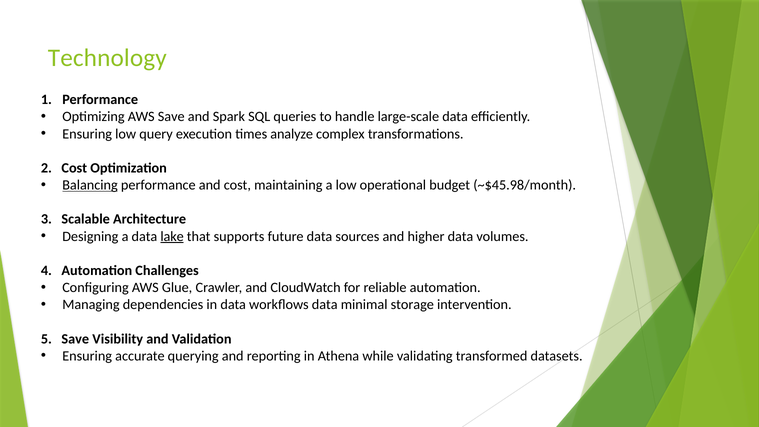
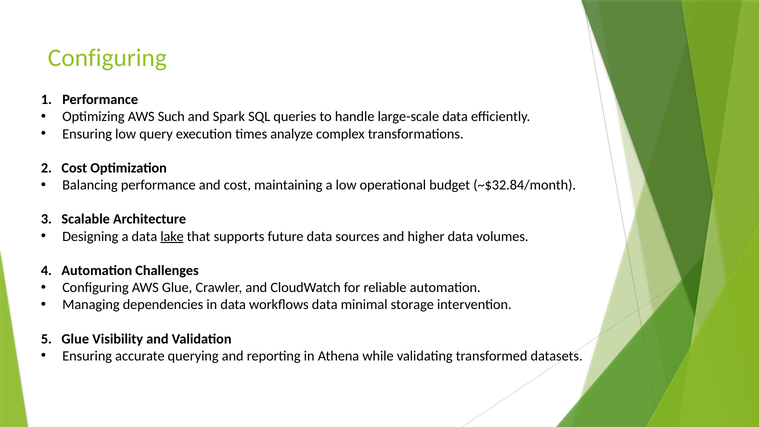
Technology at (107, 58): Technology -> Configuring
AWS Save: Save -> Such
Balancing underline: present -> none
~$45.98/month: ~$45.98/month -> ~$32.84/month
5 Save: Save -> Glue
